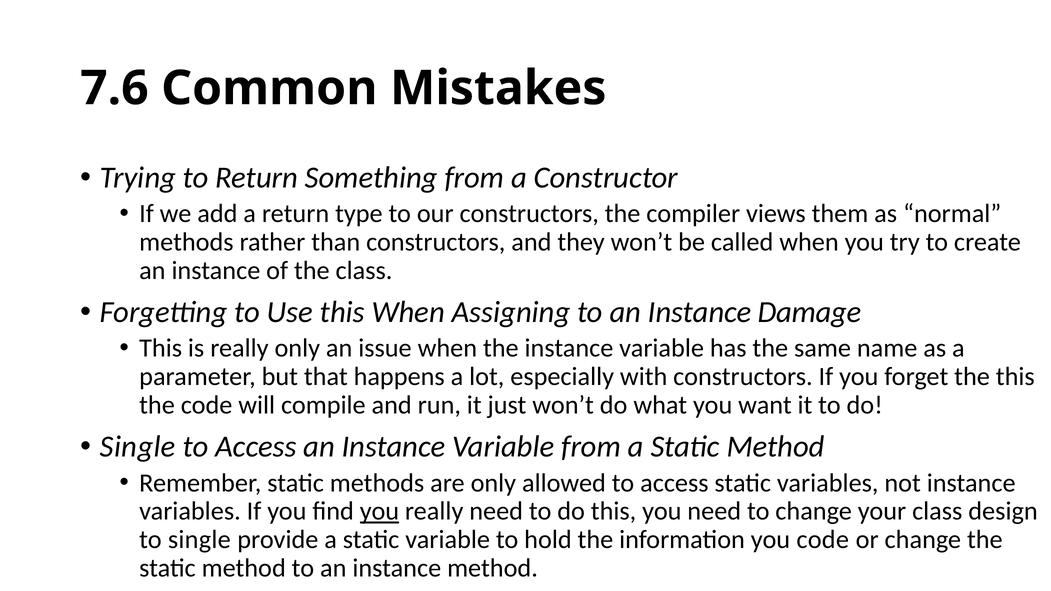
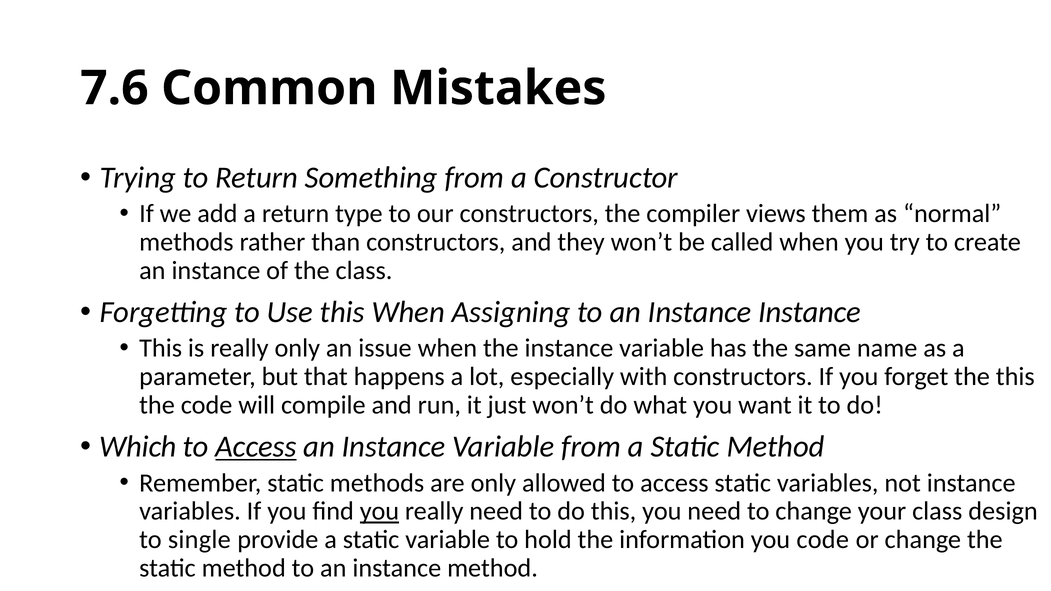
Instance Damage: Damage -> Instance
Single at (138, 447): Single -> Which
Access at (256, 447) underline: none -> present
